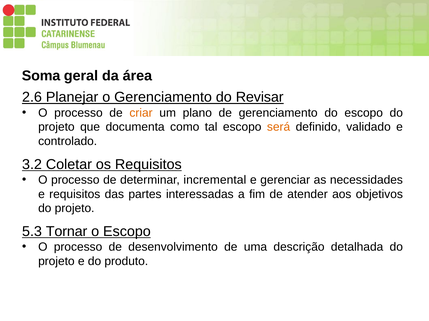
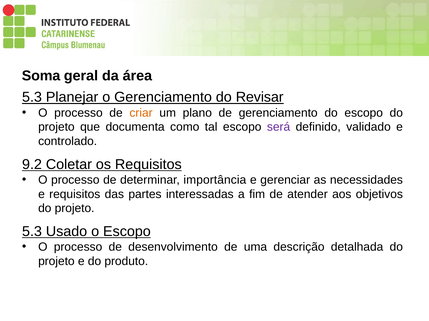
2.6 at (32, 97): 2.6 -> 5.3
será colour: orange -> purple
3.2: 3.2 -> 9.2
incremental: incremental -> importância
Tornar: Tornar -> Usado
